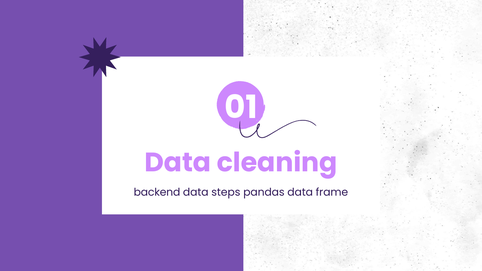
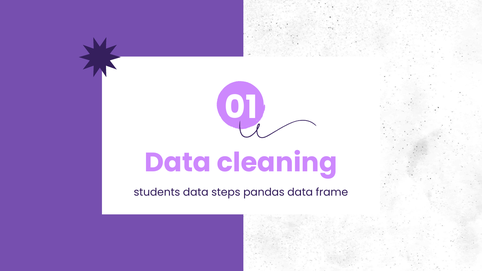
backend: backend -> students
